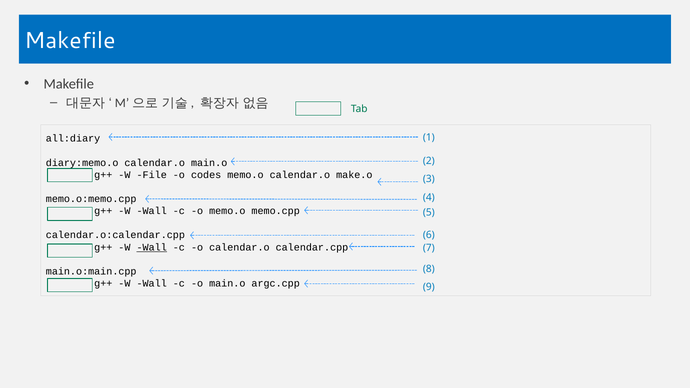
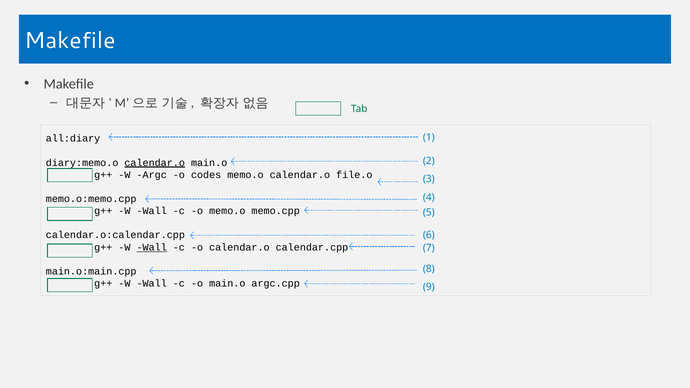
calendar.o at (155, 163) underline: none -> present
File: File -> Argc
make.o: make.o -> file.o
